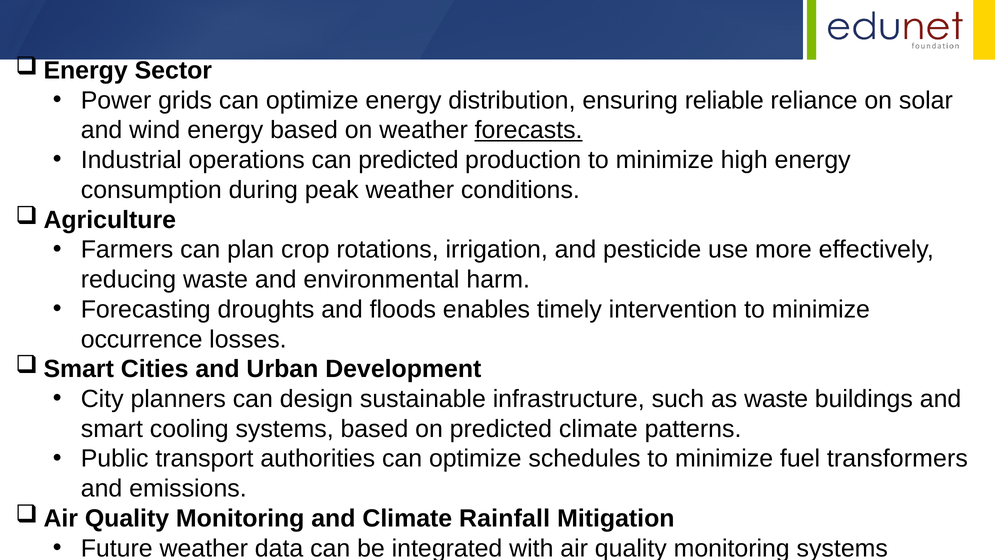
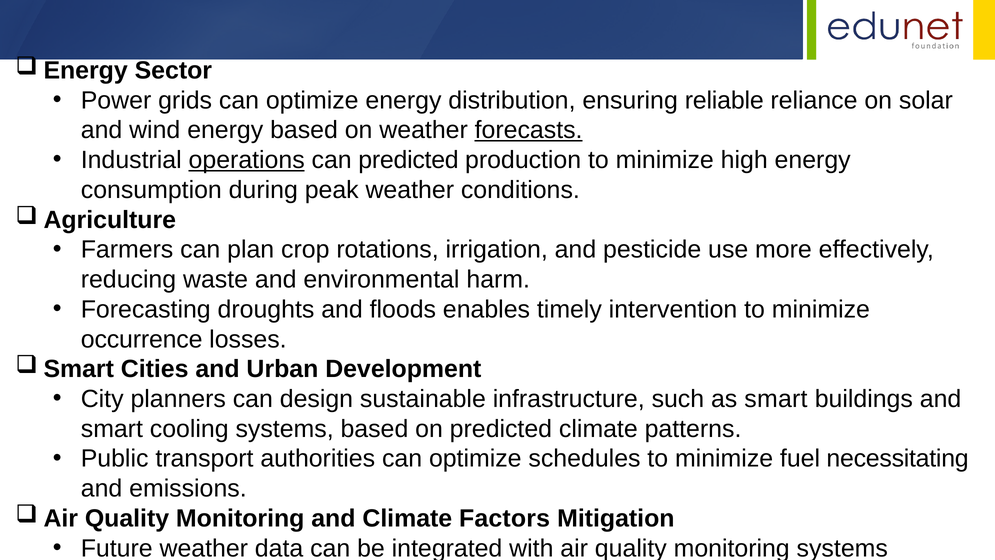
operations underline: none -> present
as waste: waste -> smart
transformers: transformers -> necessitating
Rainfall: Rainfall -> Factors
